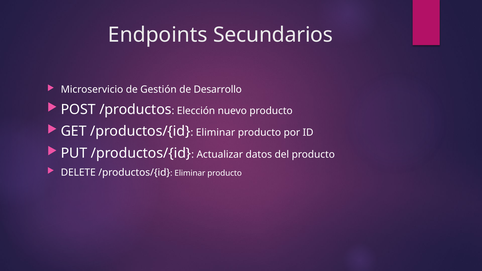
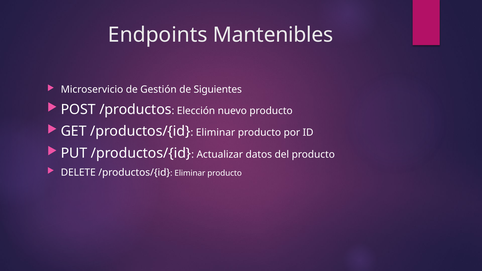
Secundarios: Secundarios -> Mantenibles
Desarrollo: Desarrollo -> Siguientes
